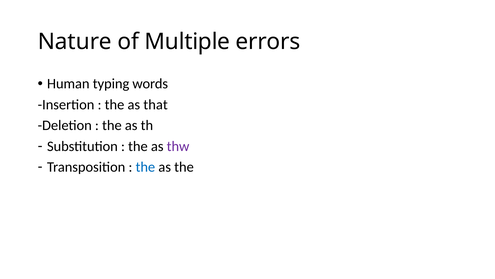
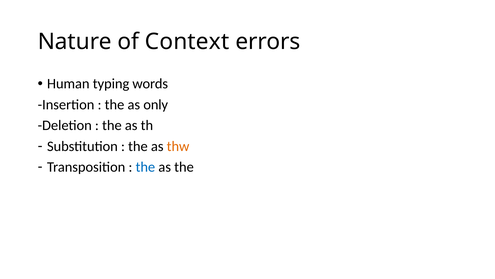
Multiple: Multiple -> Context
that: that -> only
thw colour: purple -> orange
